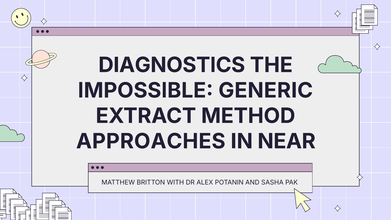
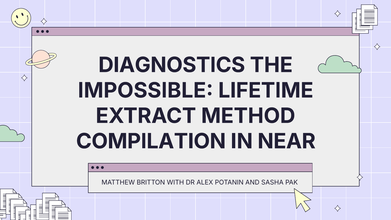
GENERIC: GENERIC -> LIFETIME
APPROACHES: APPROACHES -> COMPILATION
